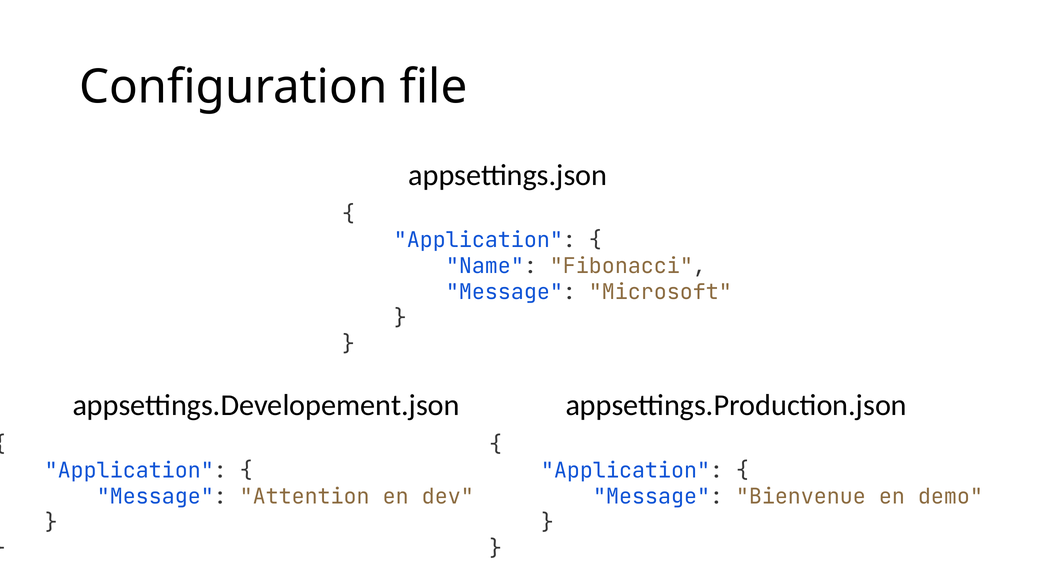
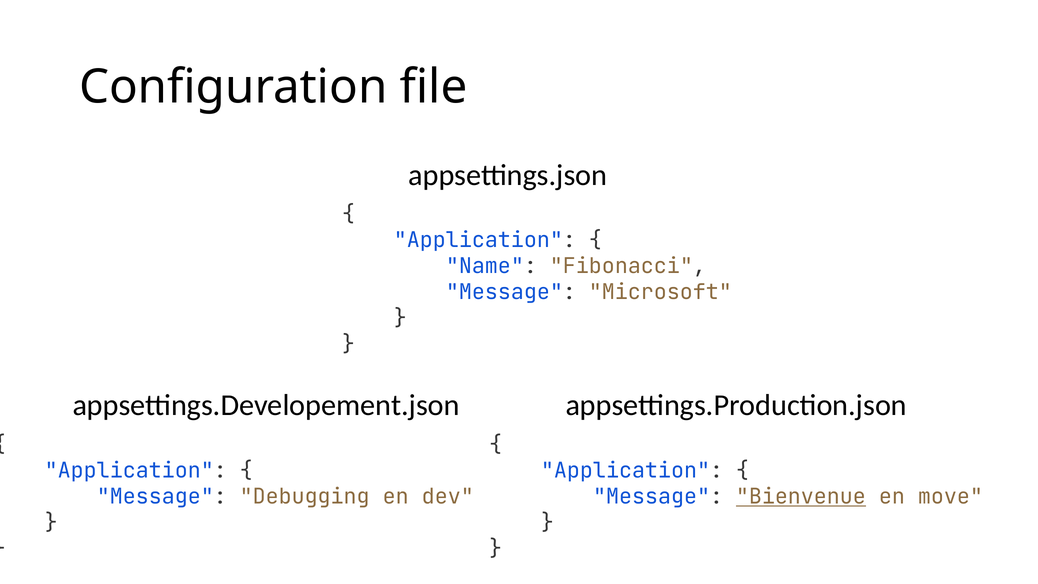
Attention: Attention -> Debugging
Bienvenue underline: none -> present
demo: demo -> move
